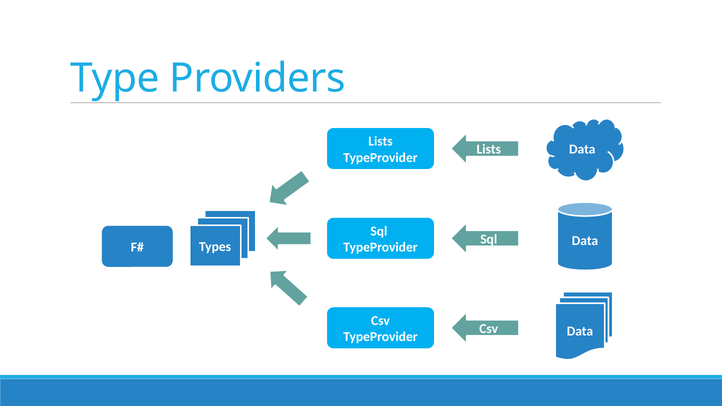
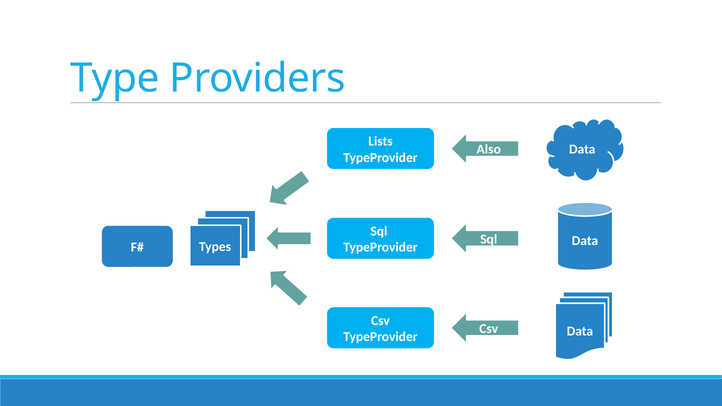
Lists at (489, 150): Lists -> Also
